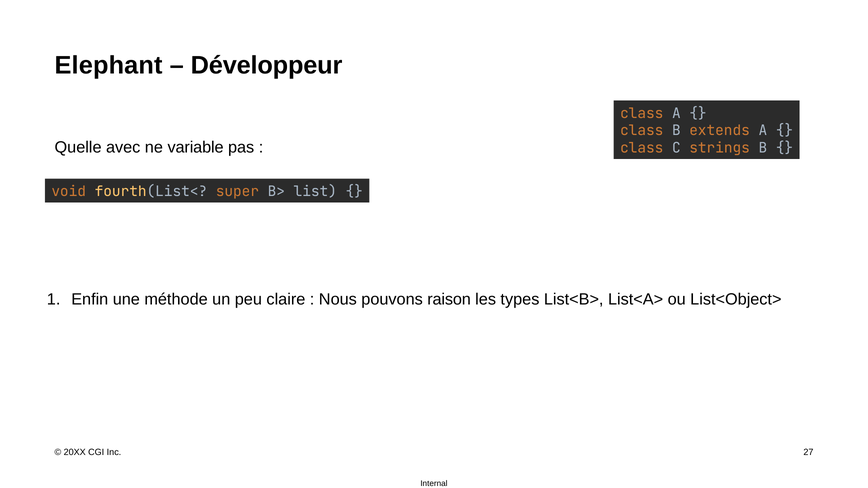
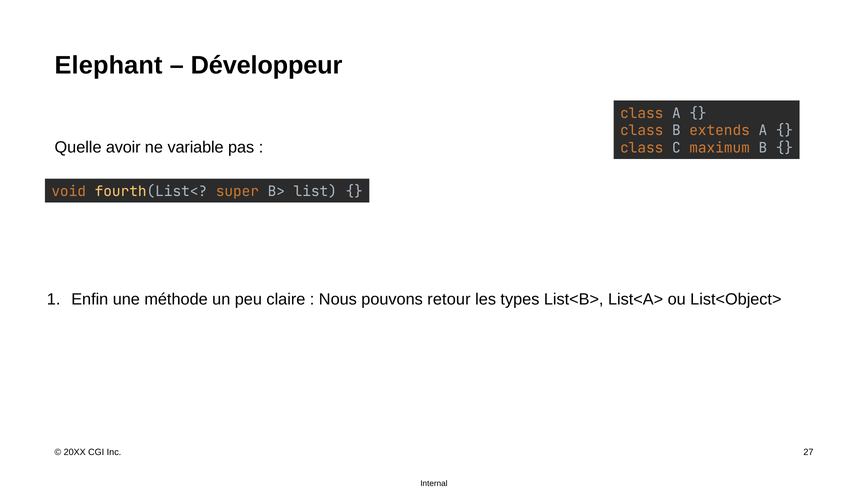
avec: avec -> avoir
strings: strings -> maximum
raison: raison -> retour
